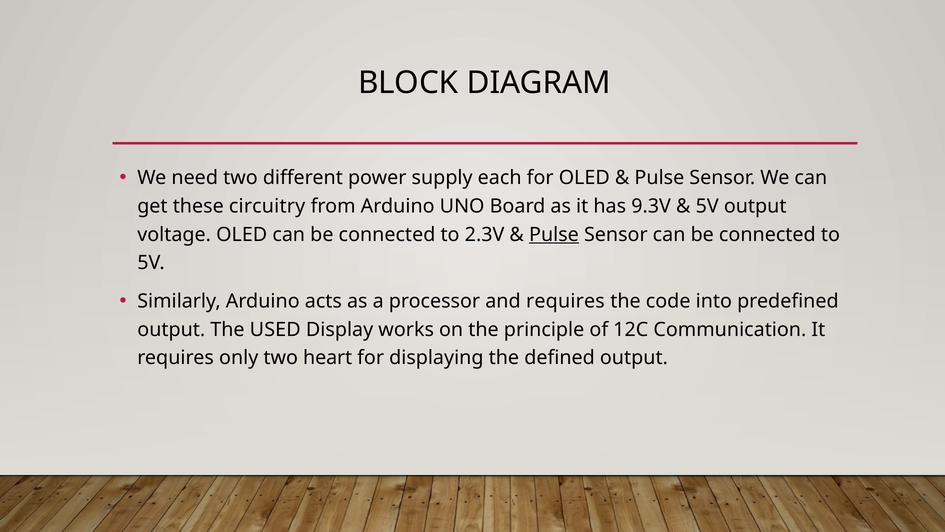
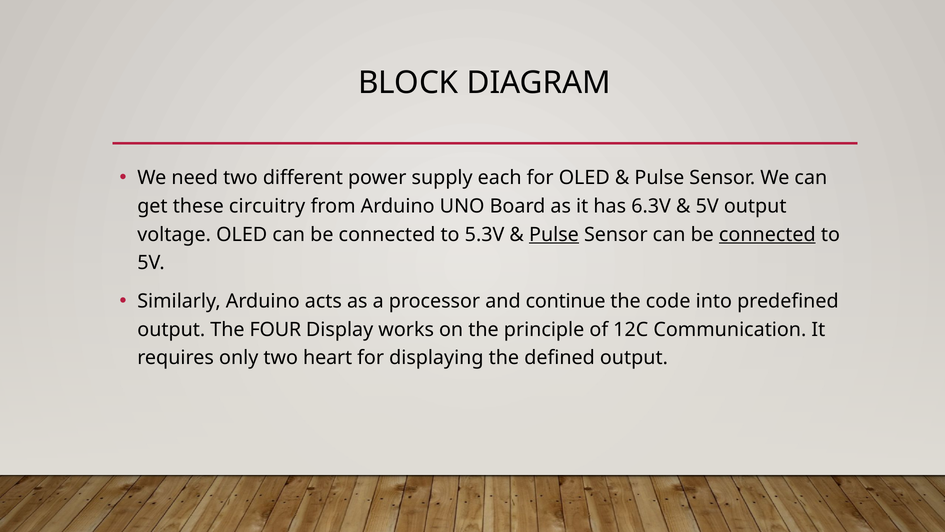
9.3V: 9.3V -> 6.3V
2.3V: 2.3V -> 5.3V
connected at (767, 234) underline: none -> present
and requires: requires -> continue
USED: USED -> FOUR
